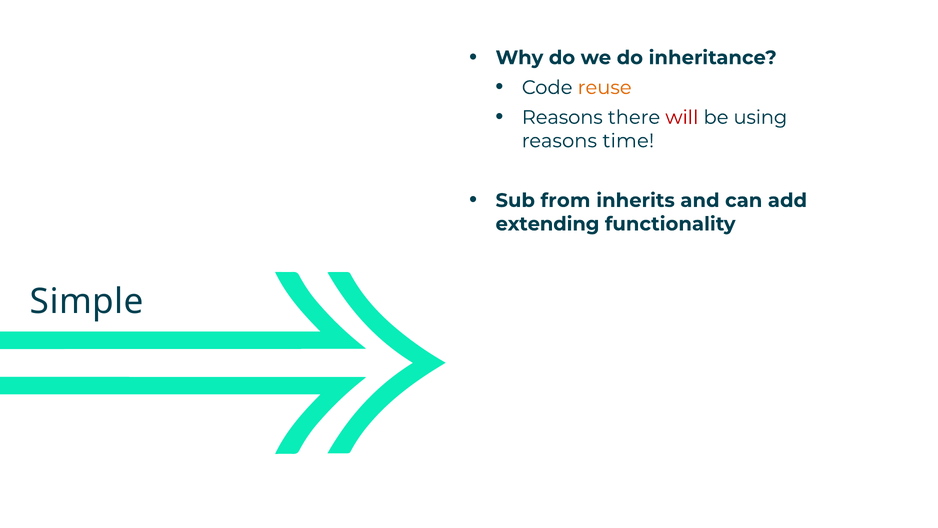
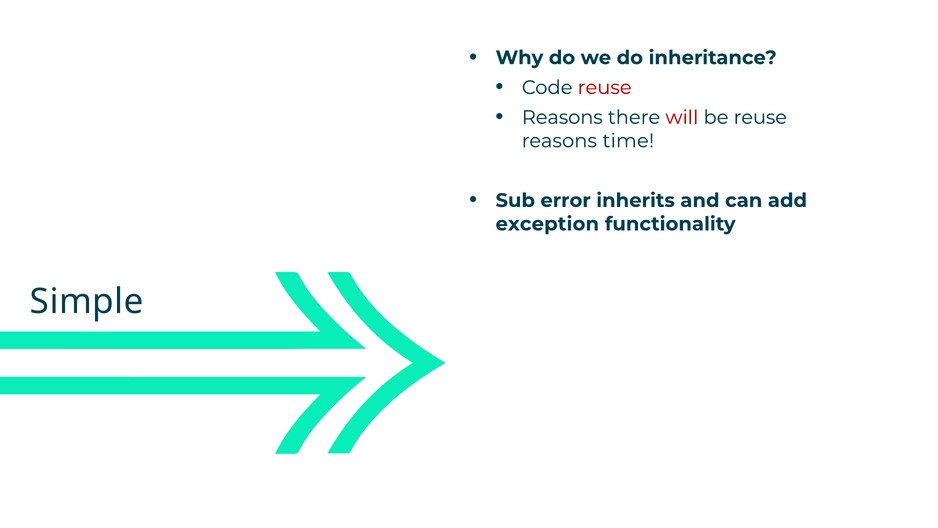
reuse at (605, 87) colour: orange -> red
be using: using -> reuse
from: from -> error
extending: extending -> exception
